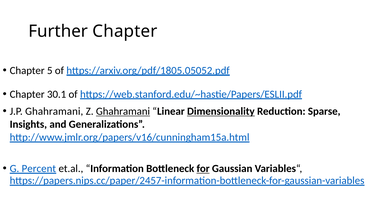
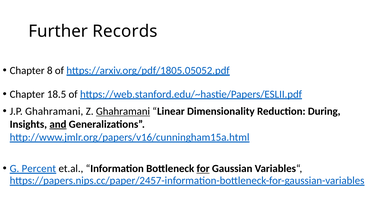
Further Chapter: Chapter -> Records
5: 5 -> 8
30.1: 30.1 -> 18.5
Dimensionality underline: present -> none
Sparse: Sparse -> During
and underline: none -> present
